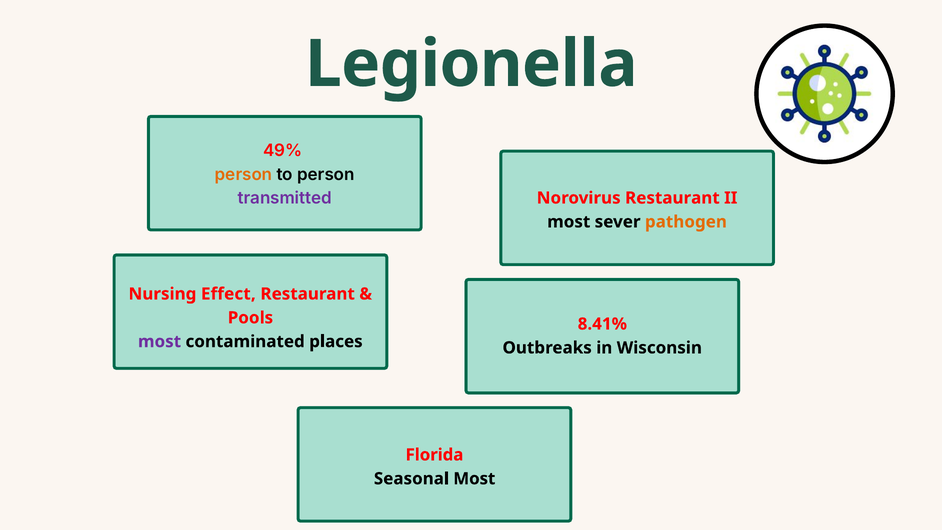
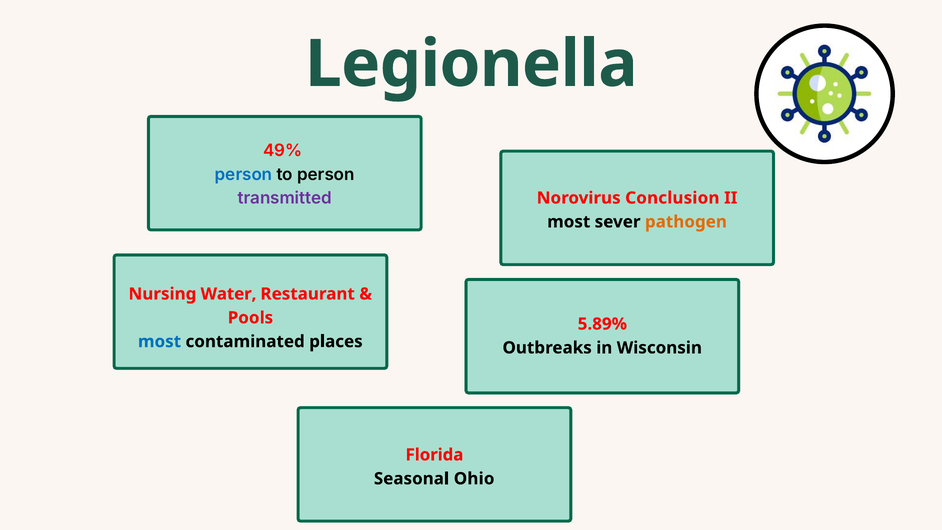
person at (244, 174) colour: orange -> blue
Norovirus Restaurant: Restaurant -> Conclusion
Effect: Effect -> Water
8.41%: 8.41% -> 5.89%
most at (160, 341) colour: purple -> blue
Seasonal Most: Most -> Ohio
